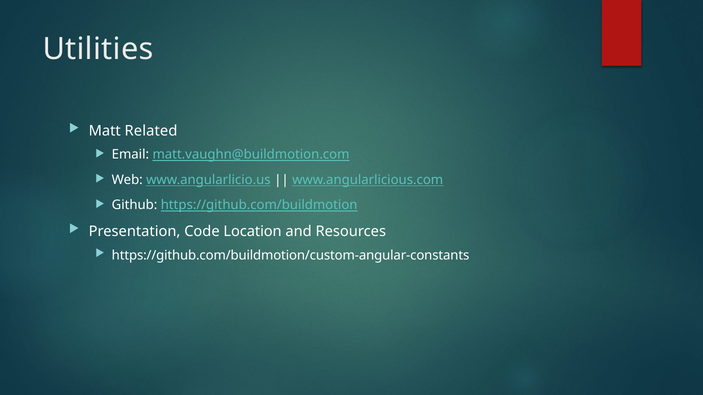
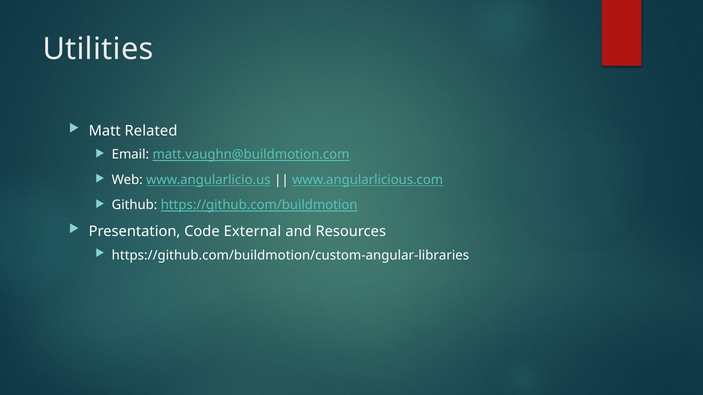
Location: Location -> External
https://github.com/buildmotion/custom-angular-constants: https://github.com/buildmotion/custom-angular-constants -> https://github.com/buildmotion/custom-angular-libraries
